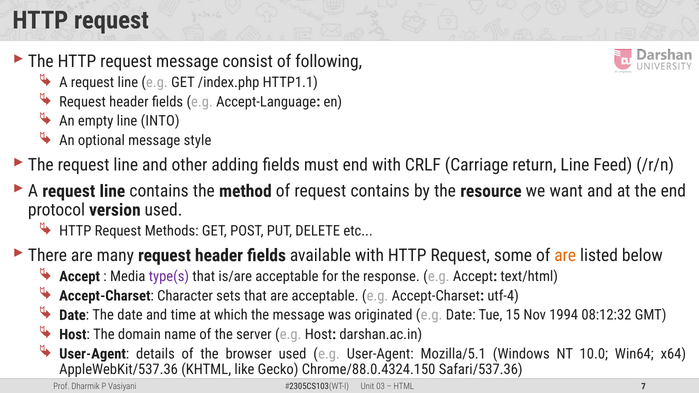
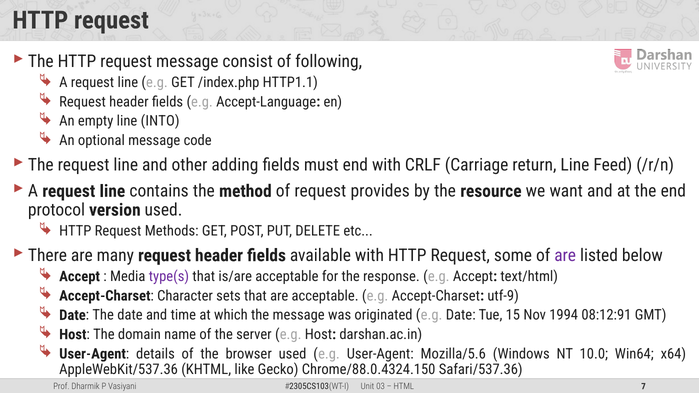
style: style -> code
request contains: contains -> provides
are at (565, 256) colour: orange -> purple
utf-4: utf-4 -> utf-9
08:12:32: 08:12:32 -> 08:12:91
Mozilla/5.1: Mozilla/5.1 -> Mozilla/5.6
